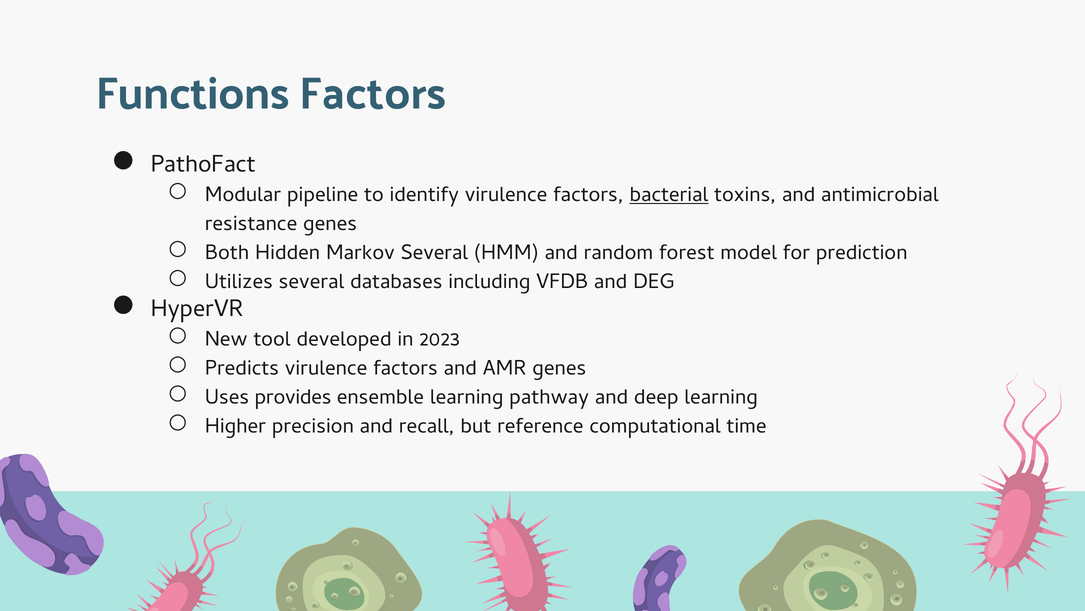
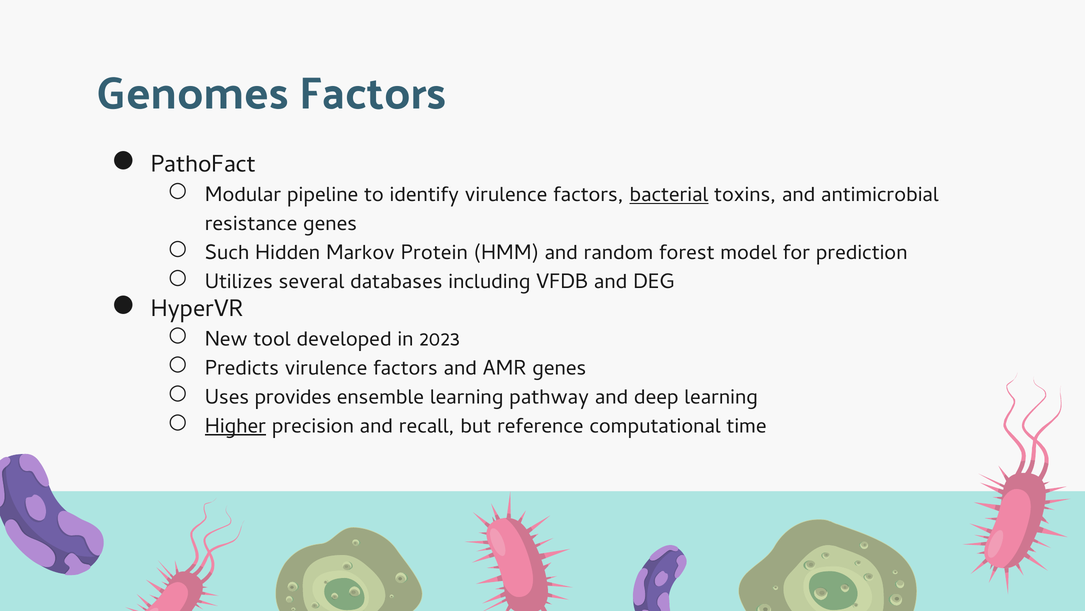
Functions: Functions -> Genomes
Both: Both -> Such
Markov Several: Several -> Protein
Higher underline: none -> present
